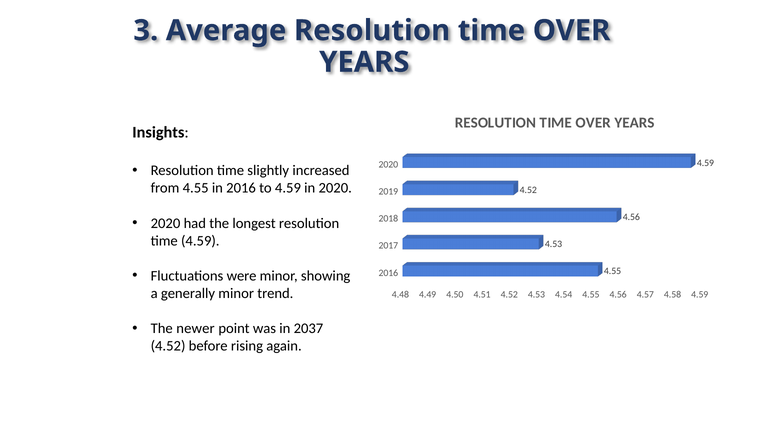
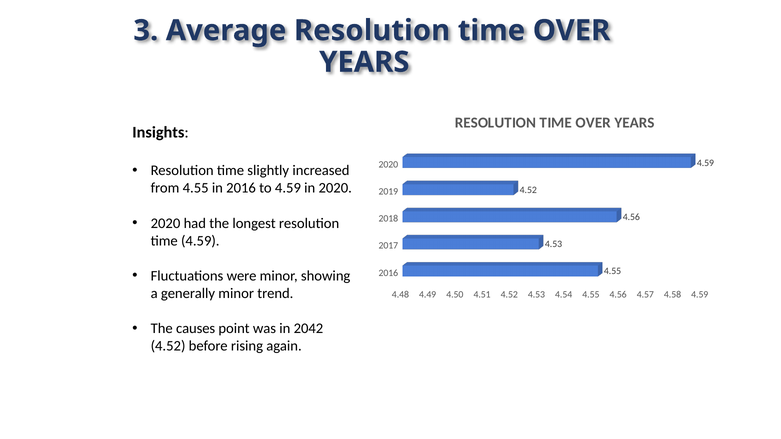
newer: newer -> causes
2037: 2037 -> 2042
